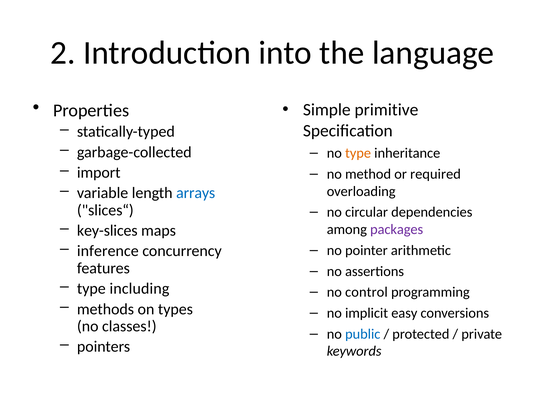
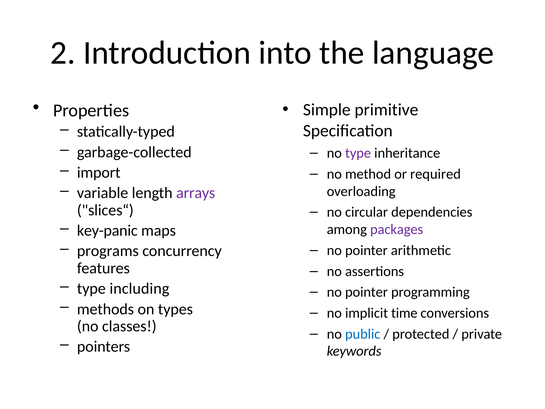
type at (358, 153) colour: orange -> purple
arrays colour: blue -> purple
key-slices: key-slices -> key-panic
inference: inference -> programs
control at (366, 292): control -> pointer
easy: easy -> time
